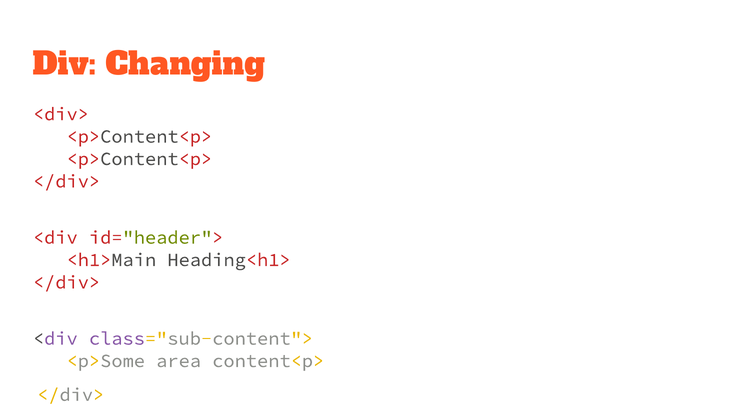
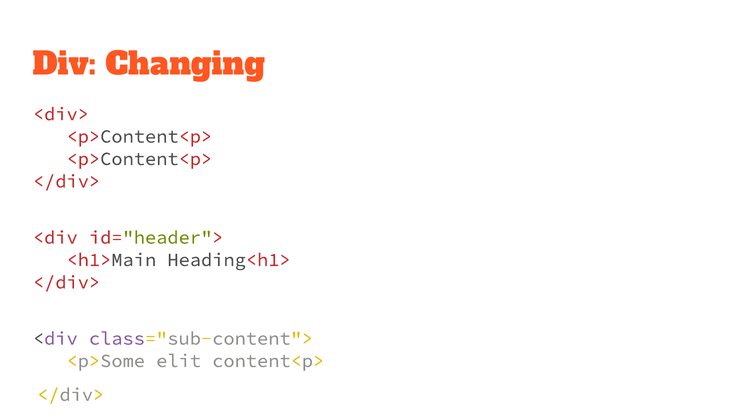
area: area -> elit
